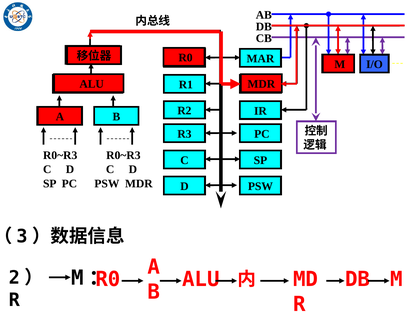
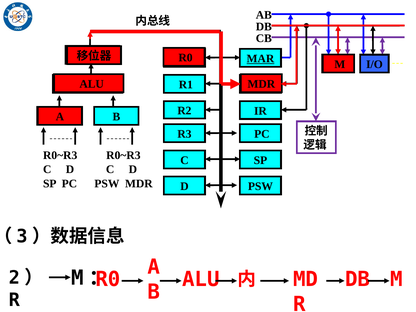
MAR underline: none -> present
